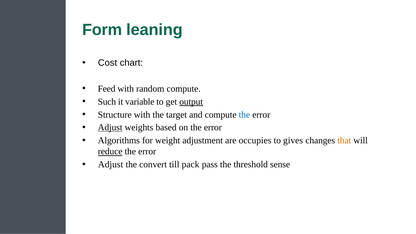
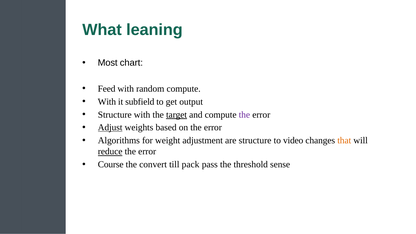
Form: Form -> What
Cost: Cost -> Most
Such at (107, 102): Such -> With
variable: variable -> subfield
output underline: present -> none
target underline: none -> present
the at (244, 115) colour: blue -> purple
are occupies: occupies -> structure
gives: gives -> video
Adjust at (111, 165): Adjust -> Course
